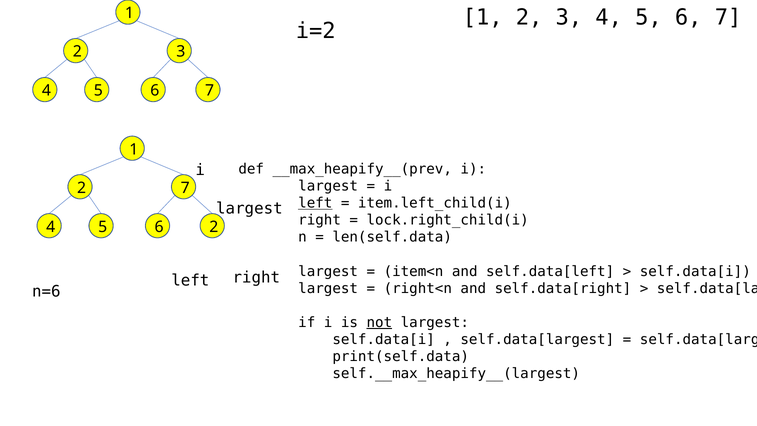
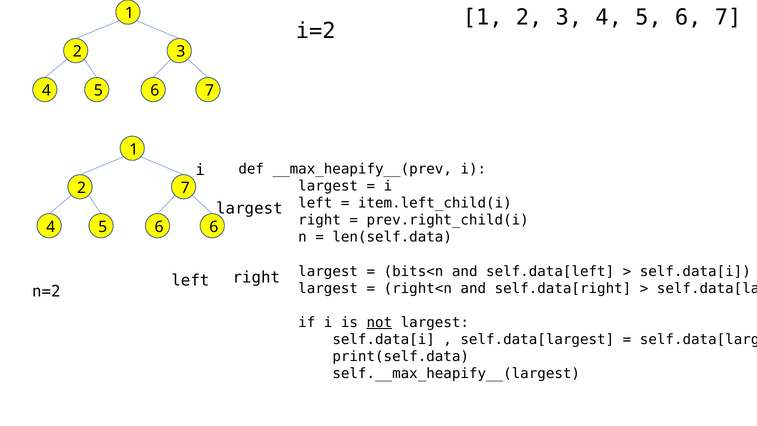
left at (315, 203) underline: present -> none
lock.right_child(i: lock.right_child(i -> prev.right_child(i
6 2: 2 -> 6
item<n: item<n -> bits<n
n=6: n=6 -> n=2
